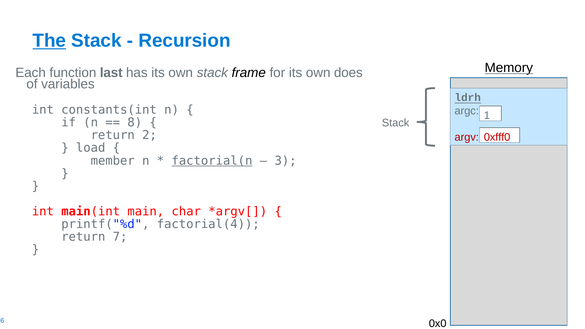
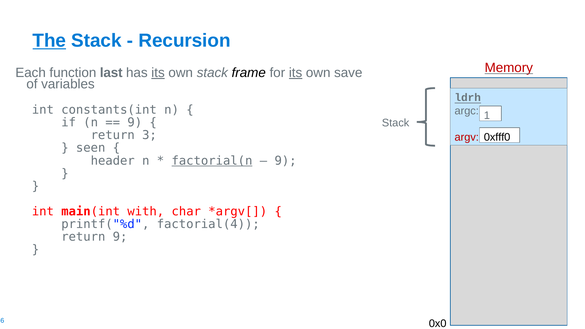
Memory colour: black -> red
its at (158, 73) underline: none -> present
its at (296, 73) underline: none -> present
does: does -> save
8 at (135, 123): 8 -> 9
2: 2 -> 3
0xfff0 colour: red -> black
load: load -> seen
member: member -> header
3 at (286, 161): 3 -> 9
main: main -> with
return 7: 7 -> 9
